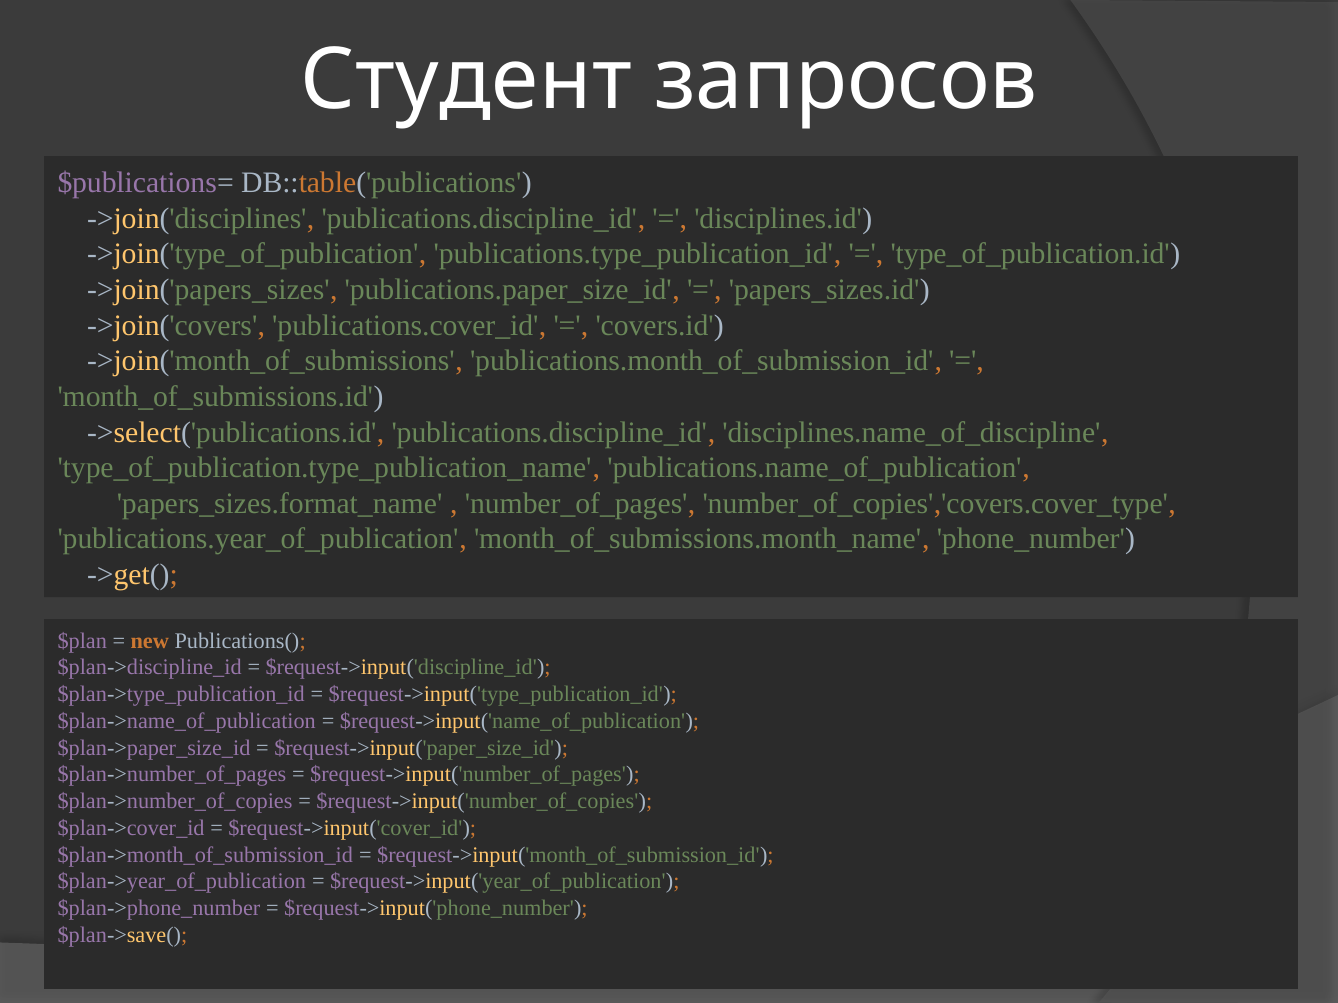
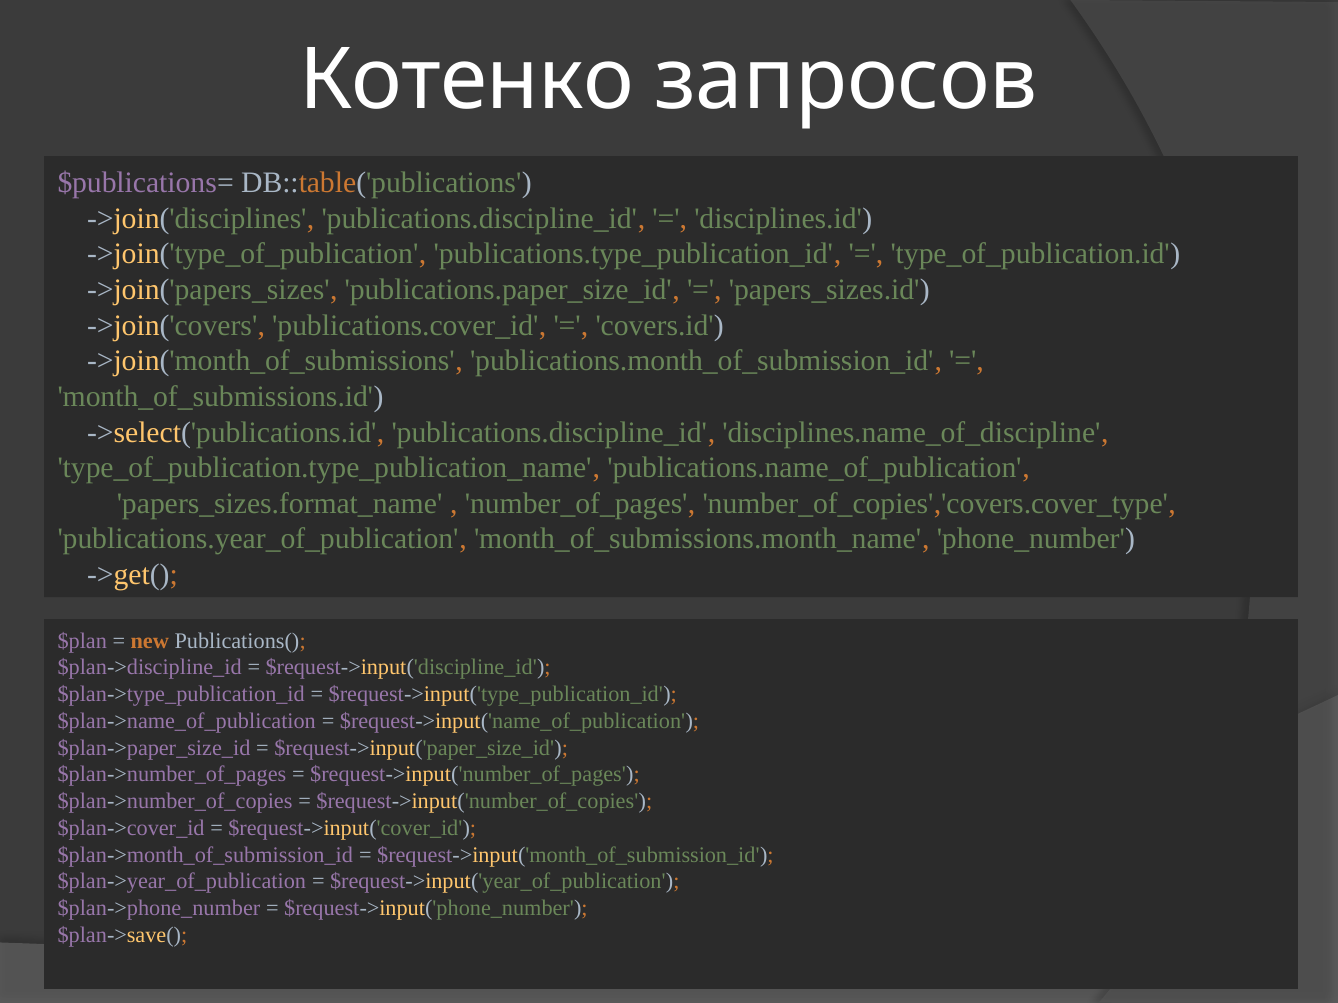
Студент: Студент -> Котенко
